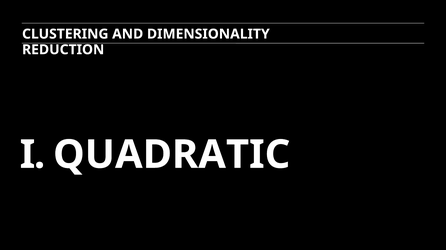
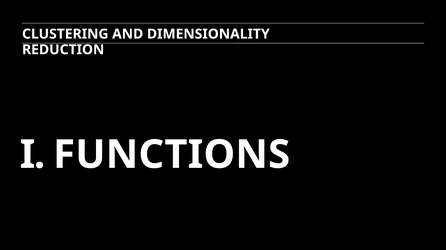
QUADRATIC: QUADRATIC -> FUNCTIONS
